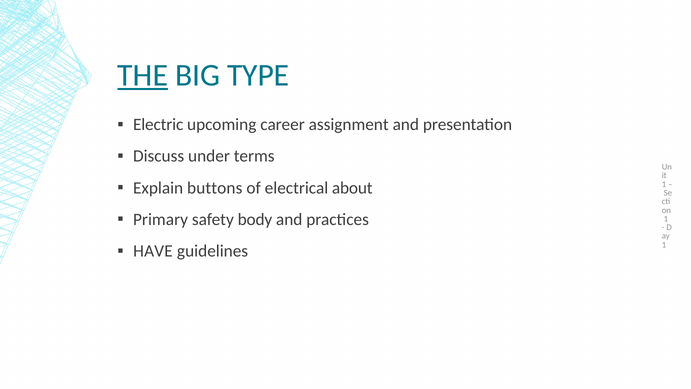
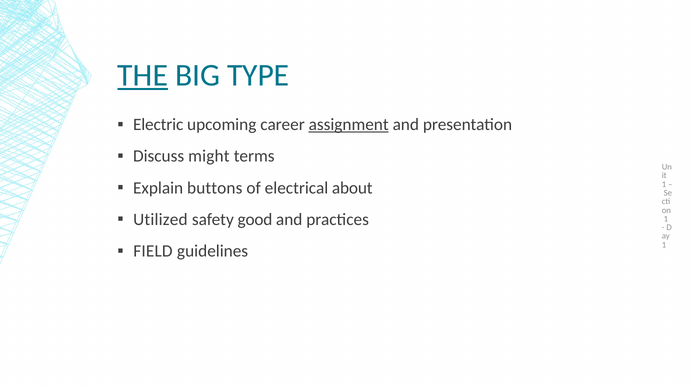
assignment underline: none -> present
under: under -> might
Primary: Primary -> Utilized
body: body -> good
HAVE: HAVE -> FIELD
